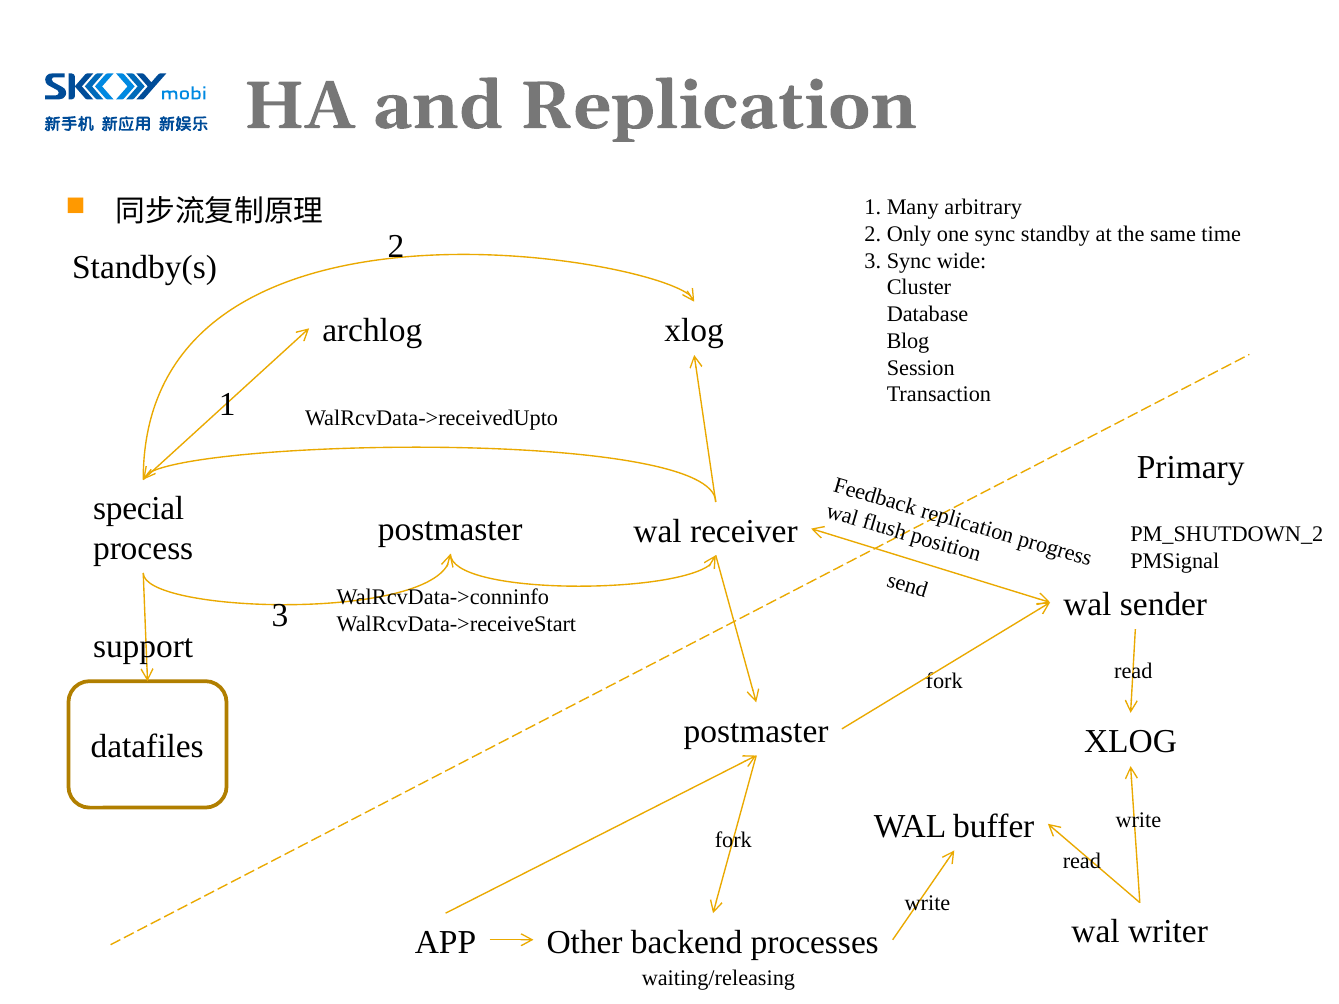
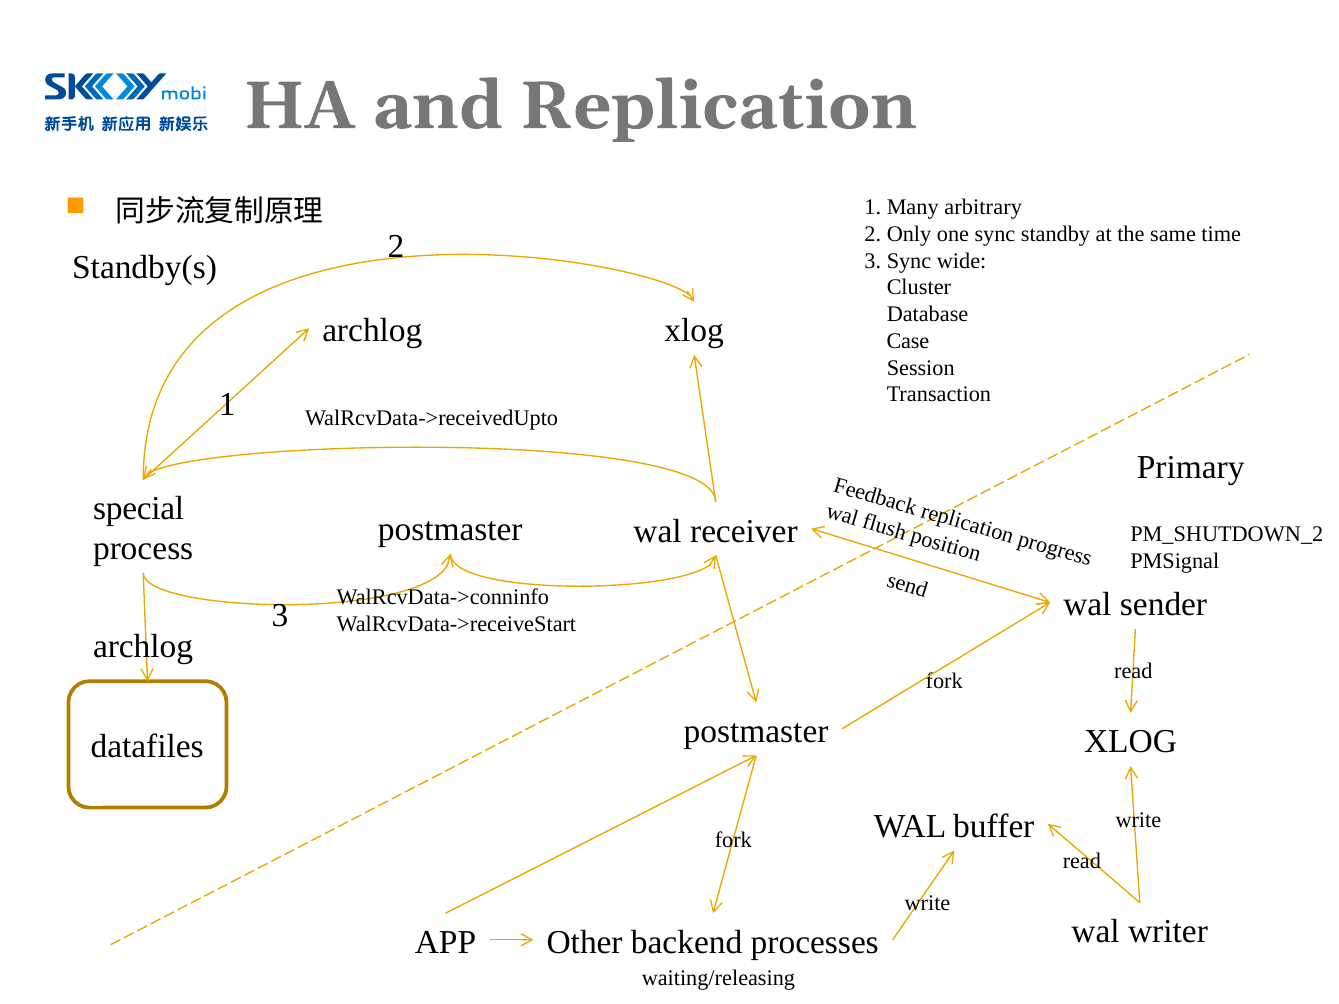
Blog: Blog -> Case
support at (143, 647): support -> archlog
